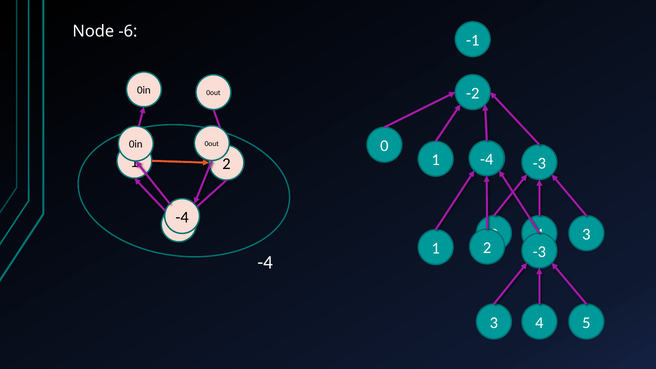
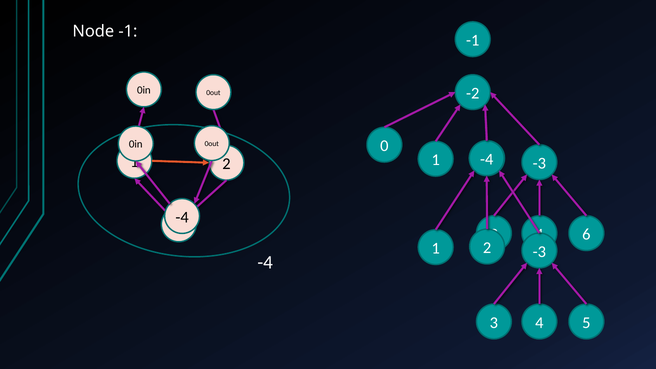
Node -6: -6 -> -1
3 at (586, 234): 3 -> 6
